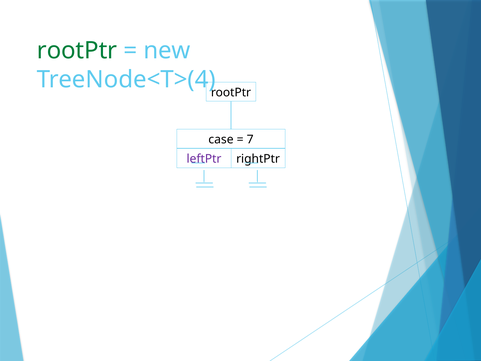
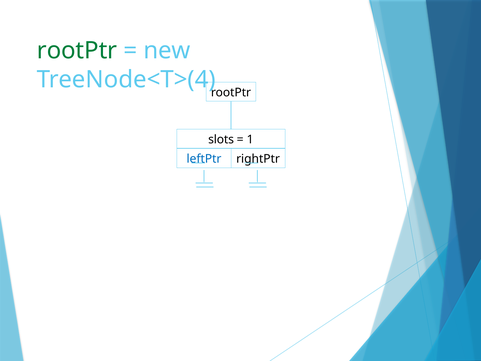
case: case -> slots
7: 7 -> 1
leftPtr colour: purple -> blue
